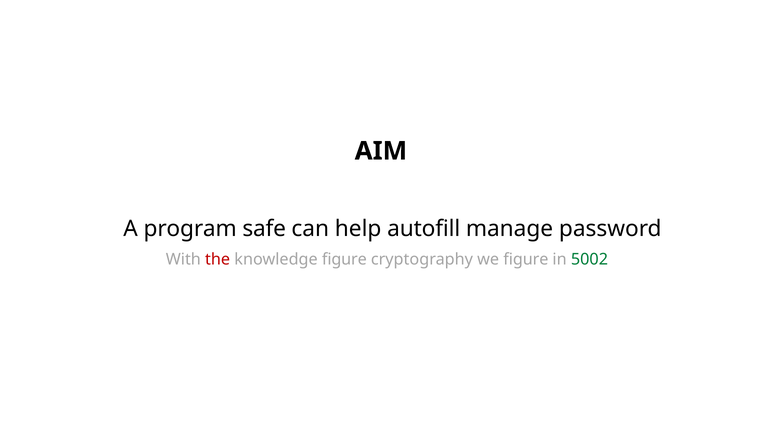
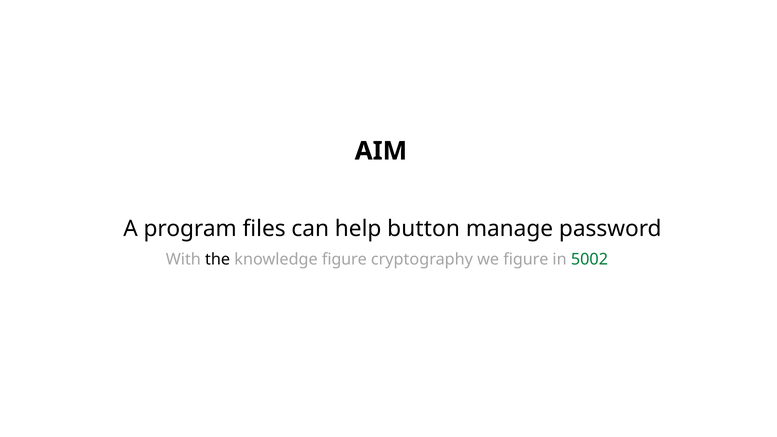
safe: safe -> files
autofill: autofill -> button
the colour: red -> black
